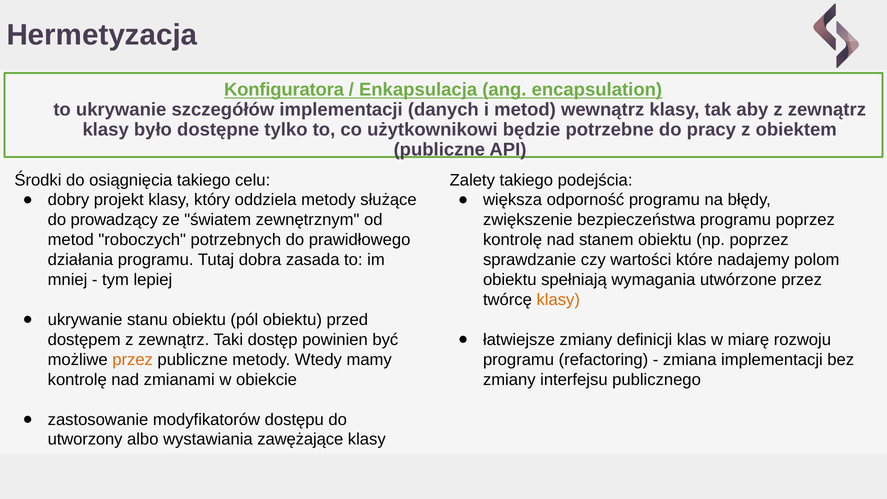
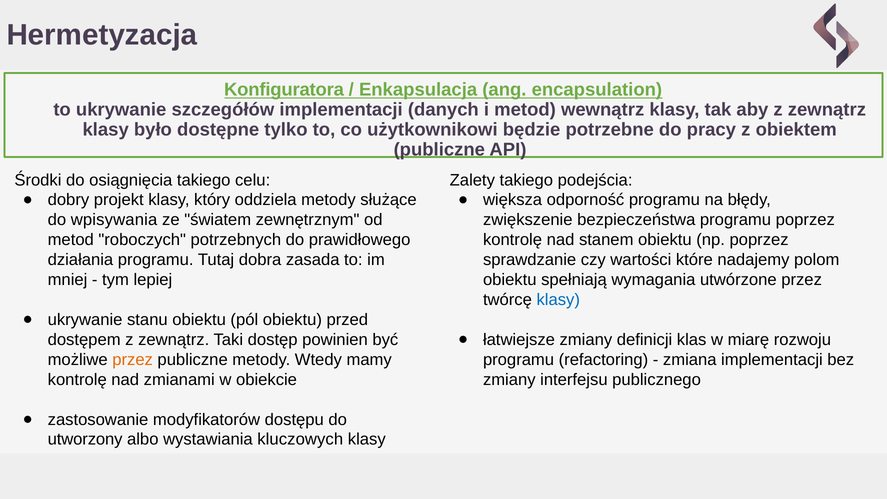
prowadzący: prowadzący -> wpisywania
klasy at (558, 300) colour: orange -> blue
zawężające: zawężające -> kluczowych
